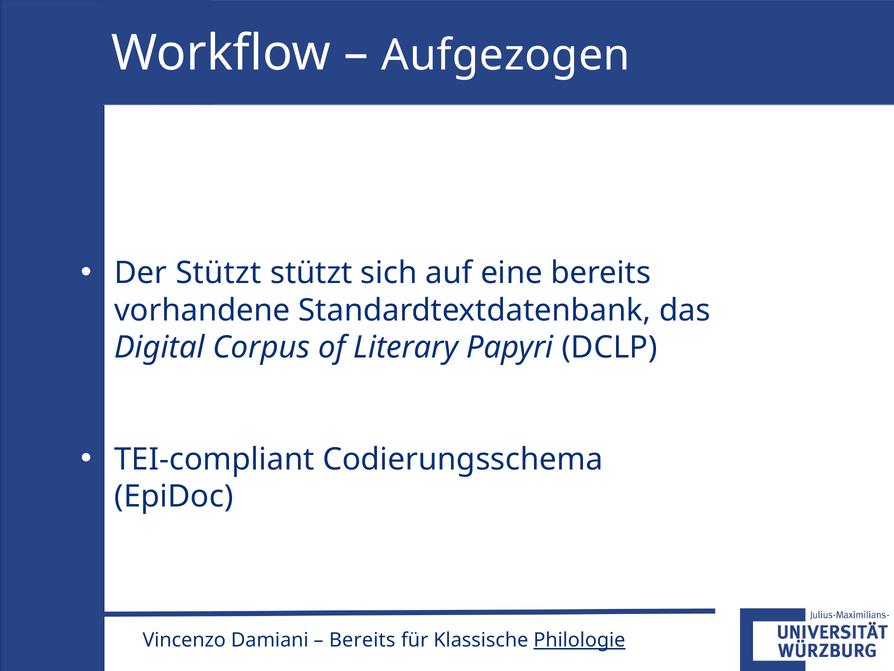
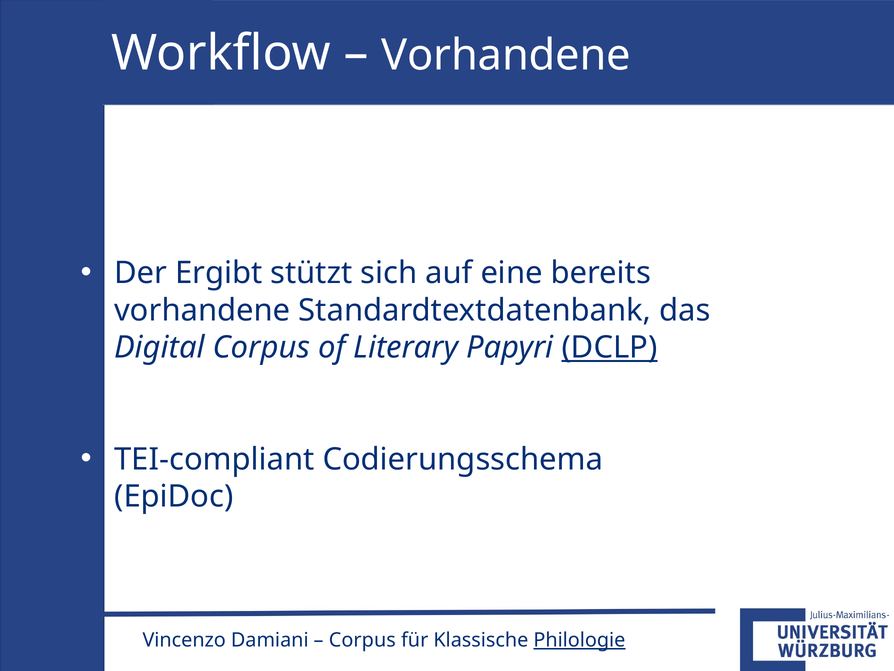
Aufgezogen at (506, 55): Aufgezogen -> Vorhandene
Der Stützt: Stützt -> Ergibt
DCLP underline: none -> present
Bereits at (362, 640): Bereits -> Corpus
